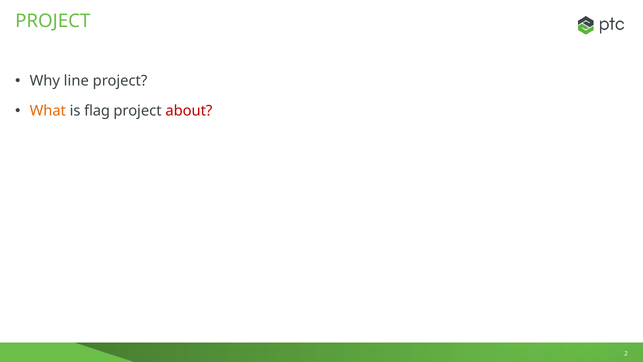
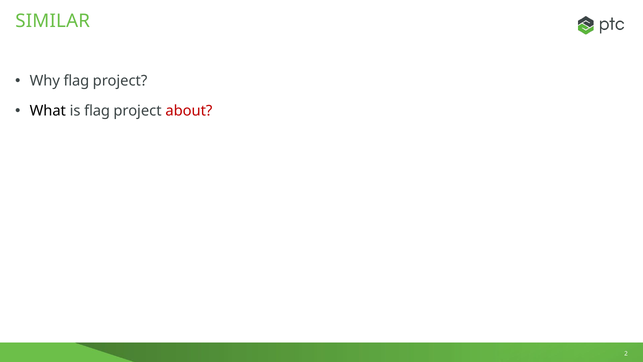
PROJECT at (53, 21): PROJECT -> SIMILAR
Why line: line -> flag
What colour: orange -> black
